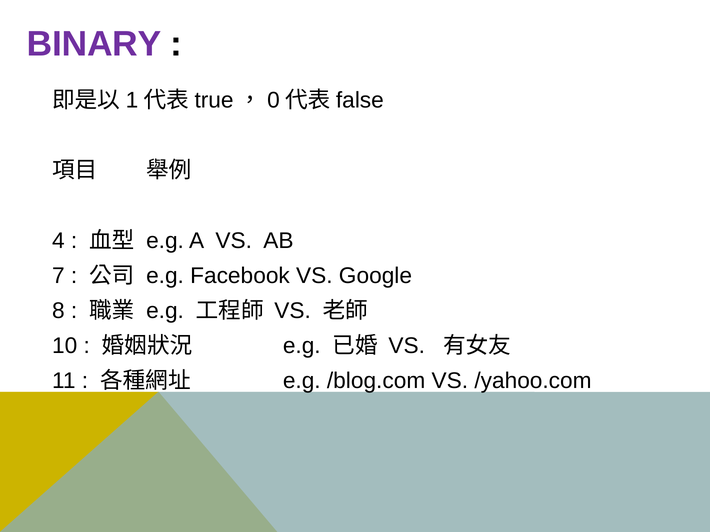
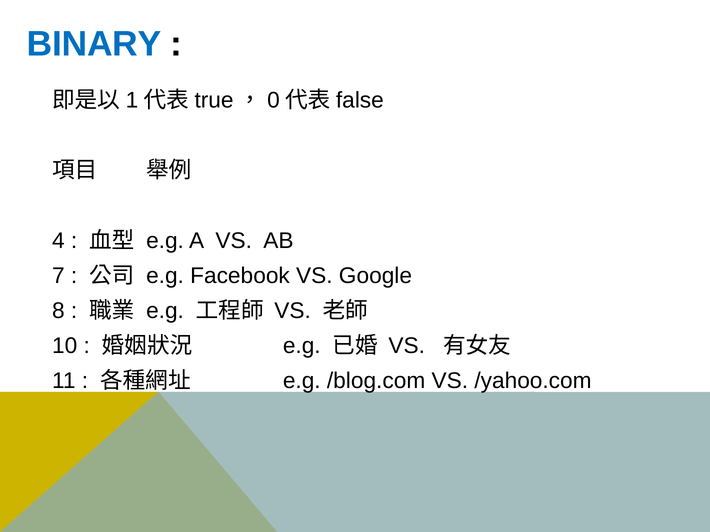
BINARY colour: purple -> blue
